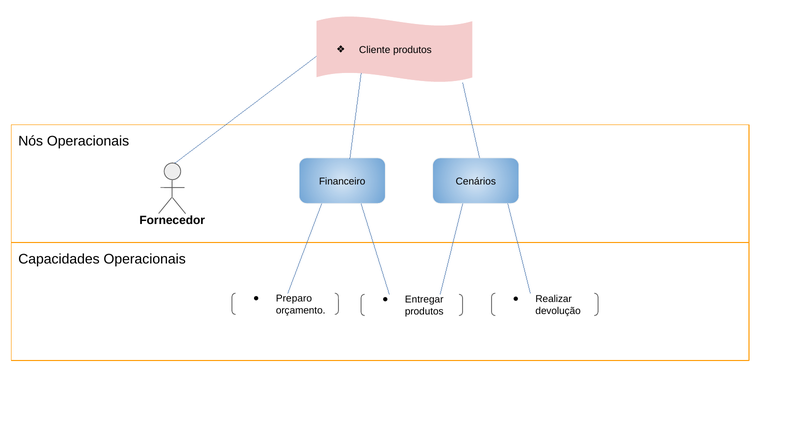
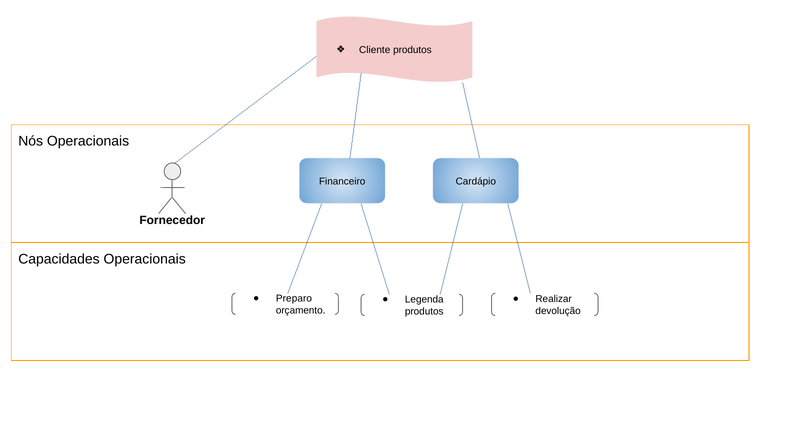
Cenários: Cenários -> Cardápio
Entregar: Entregar -> Legenda
